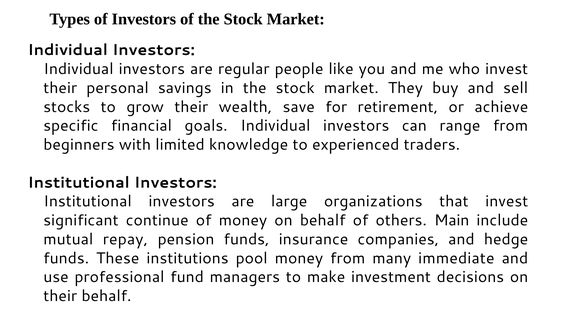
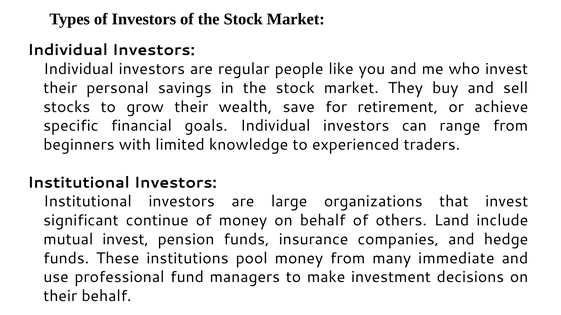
Main: Main -> Land
mutual repay: repay -> invest
